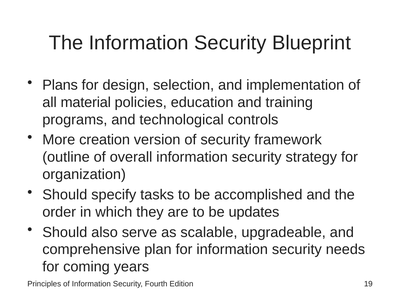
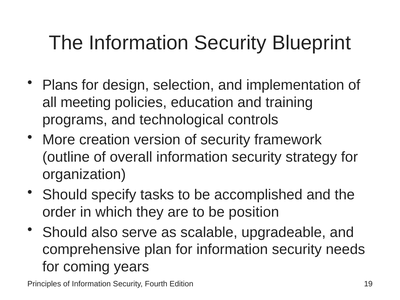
material: material -> meeting
updates: updates -> position
